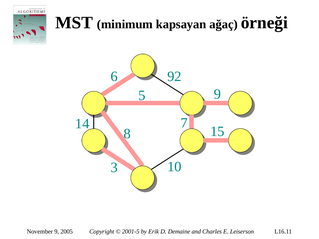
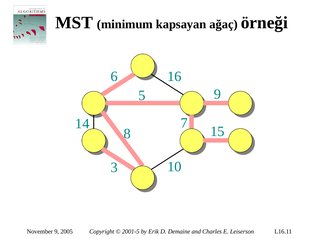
92: 92 -> 16
